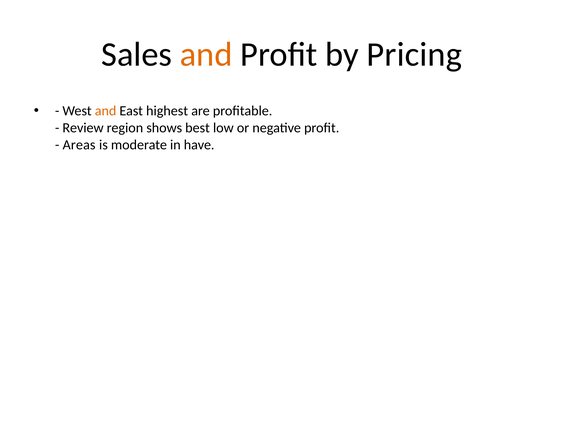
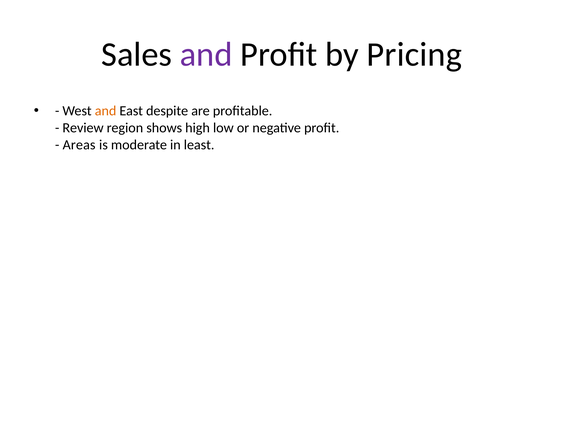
and at (206, 55) colour: orange -> purple
highest: highest -> despite
best: best -> high
have: have -> least
